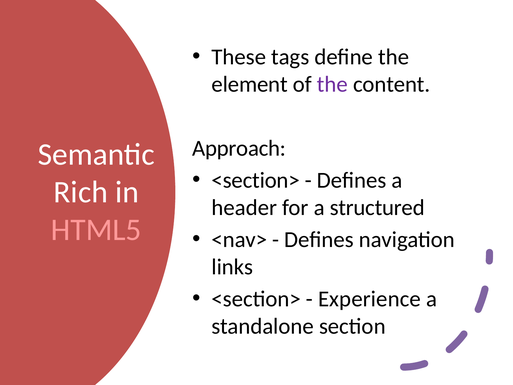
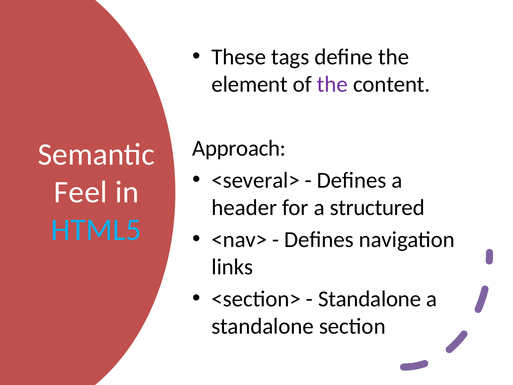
<section> at (256, 180): <section> -> <several>
Rich: Rich -> Feel
HTML5 colour: pink -> light blue
Experience at (369, 299): Experience -> Standalone
